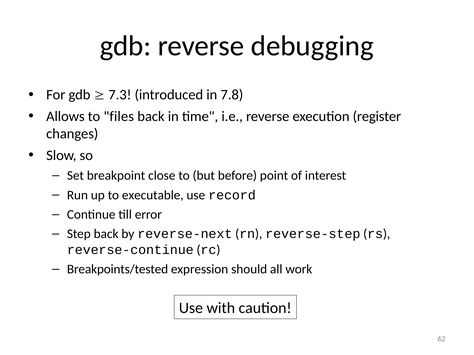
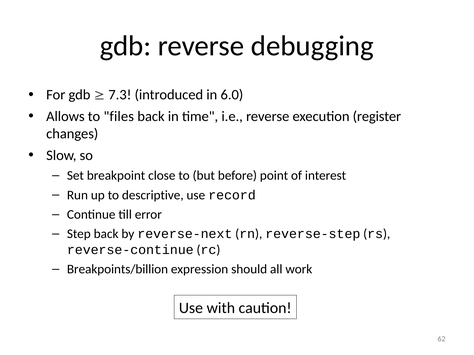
7.8: 7.8 -> 6.0
executable: executable -> descriptive
Breakpoints/tested: Breakpoints/tested -> Breakpoints/billion
